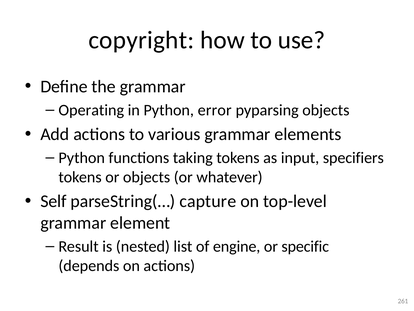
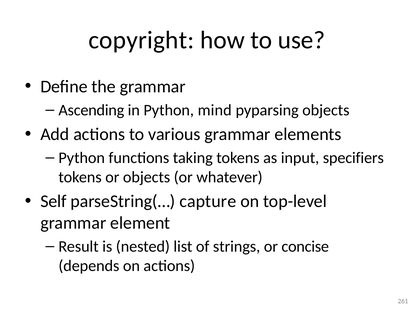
Operating: Operating -> Ascending
error: error -> mind
engine: engine -> strings
specific: specific -> concise
